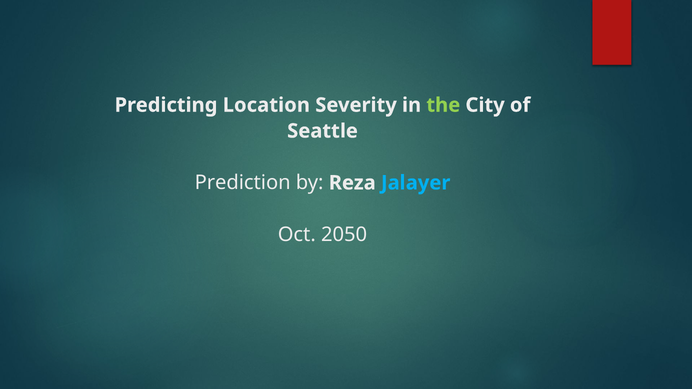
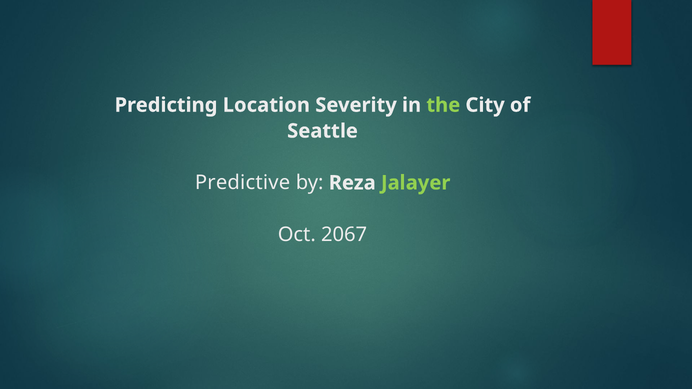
Prediction: Prediction -> Predictive
Jalayer colour: light blue -> light green
2050: 2050 -> 2067
